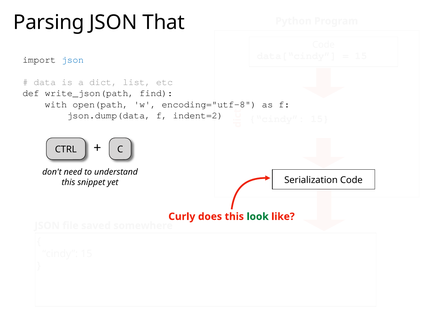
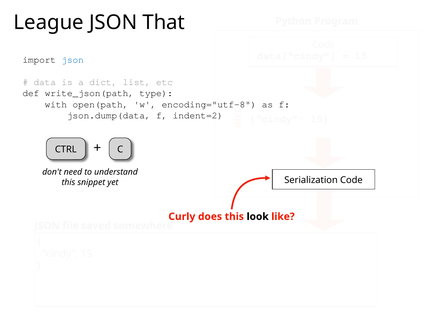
Parsing: Parsing -> League
find: find -> type
look colour: green -> black
